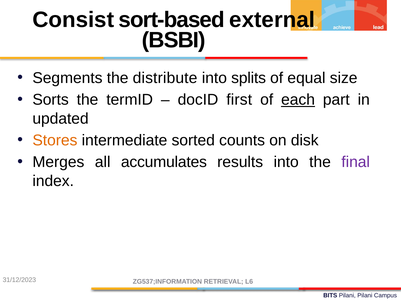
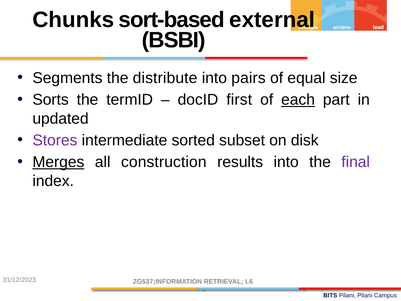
Consist: Consist -> Chunks
splits: splits -> pairs
Stores colour: orange -> purple
counts: counts -> subset
Merges underline: none -> present
accumulates: accumulates -> construction
